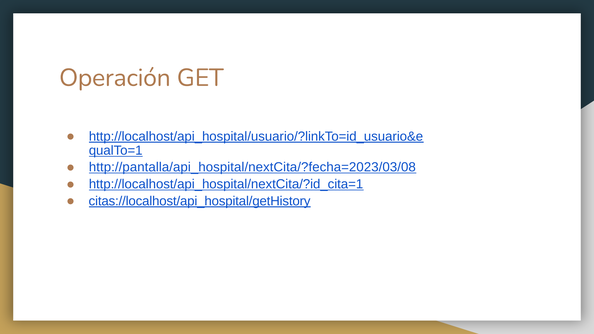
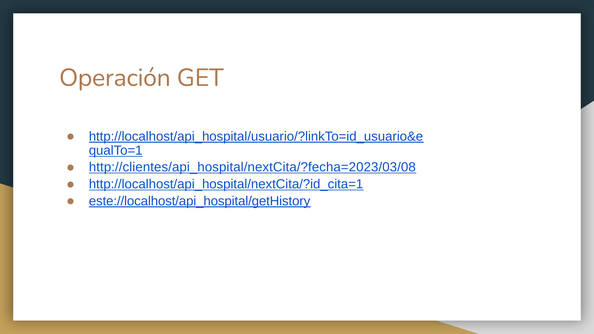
http://pantalla/api_hospital/nextCita/?fecha=2023/03/08: http://pantalla/api_hospital/nextCita/?fecha=2023/03/08 -> http://clientes/api_hospital/nextCita/?fecha=2023/03/08
citas://localhost/api_hospital/getHistory: citas://localhost/api_hospital/getHistory -> este://localhost/api_hospital/getHistory
